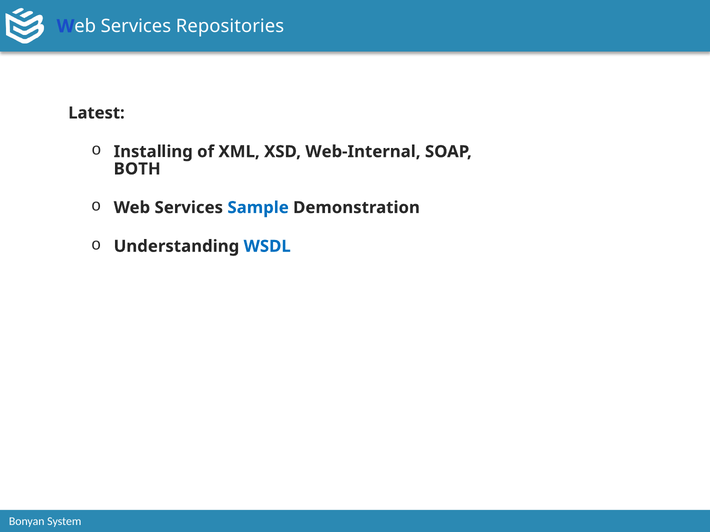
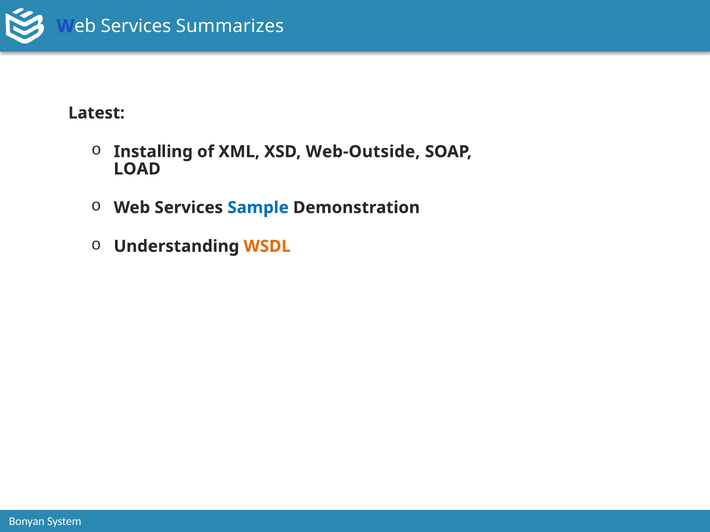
Repositories: Repositories -> Summarizes
Web-Internal: Web-Internal -> Web-Outside
BOTH: BOTH -> LOAD
WSDL colour: blue -> orange
